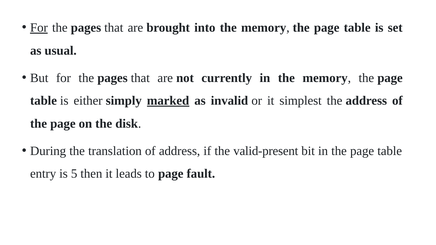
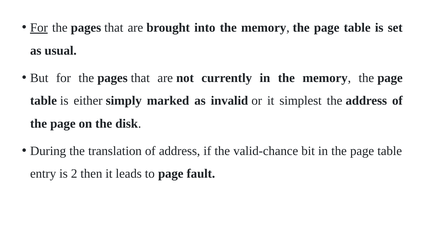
marked underline: present -> none
valid-present: valid-present -> valid-chance
5: 5 -> 2
